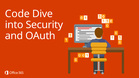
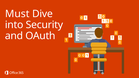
Code: Code -> Must
